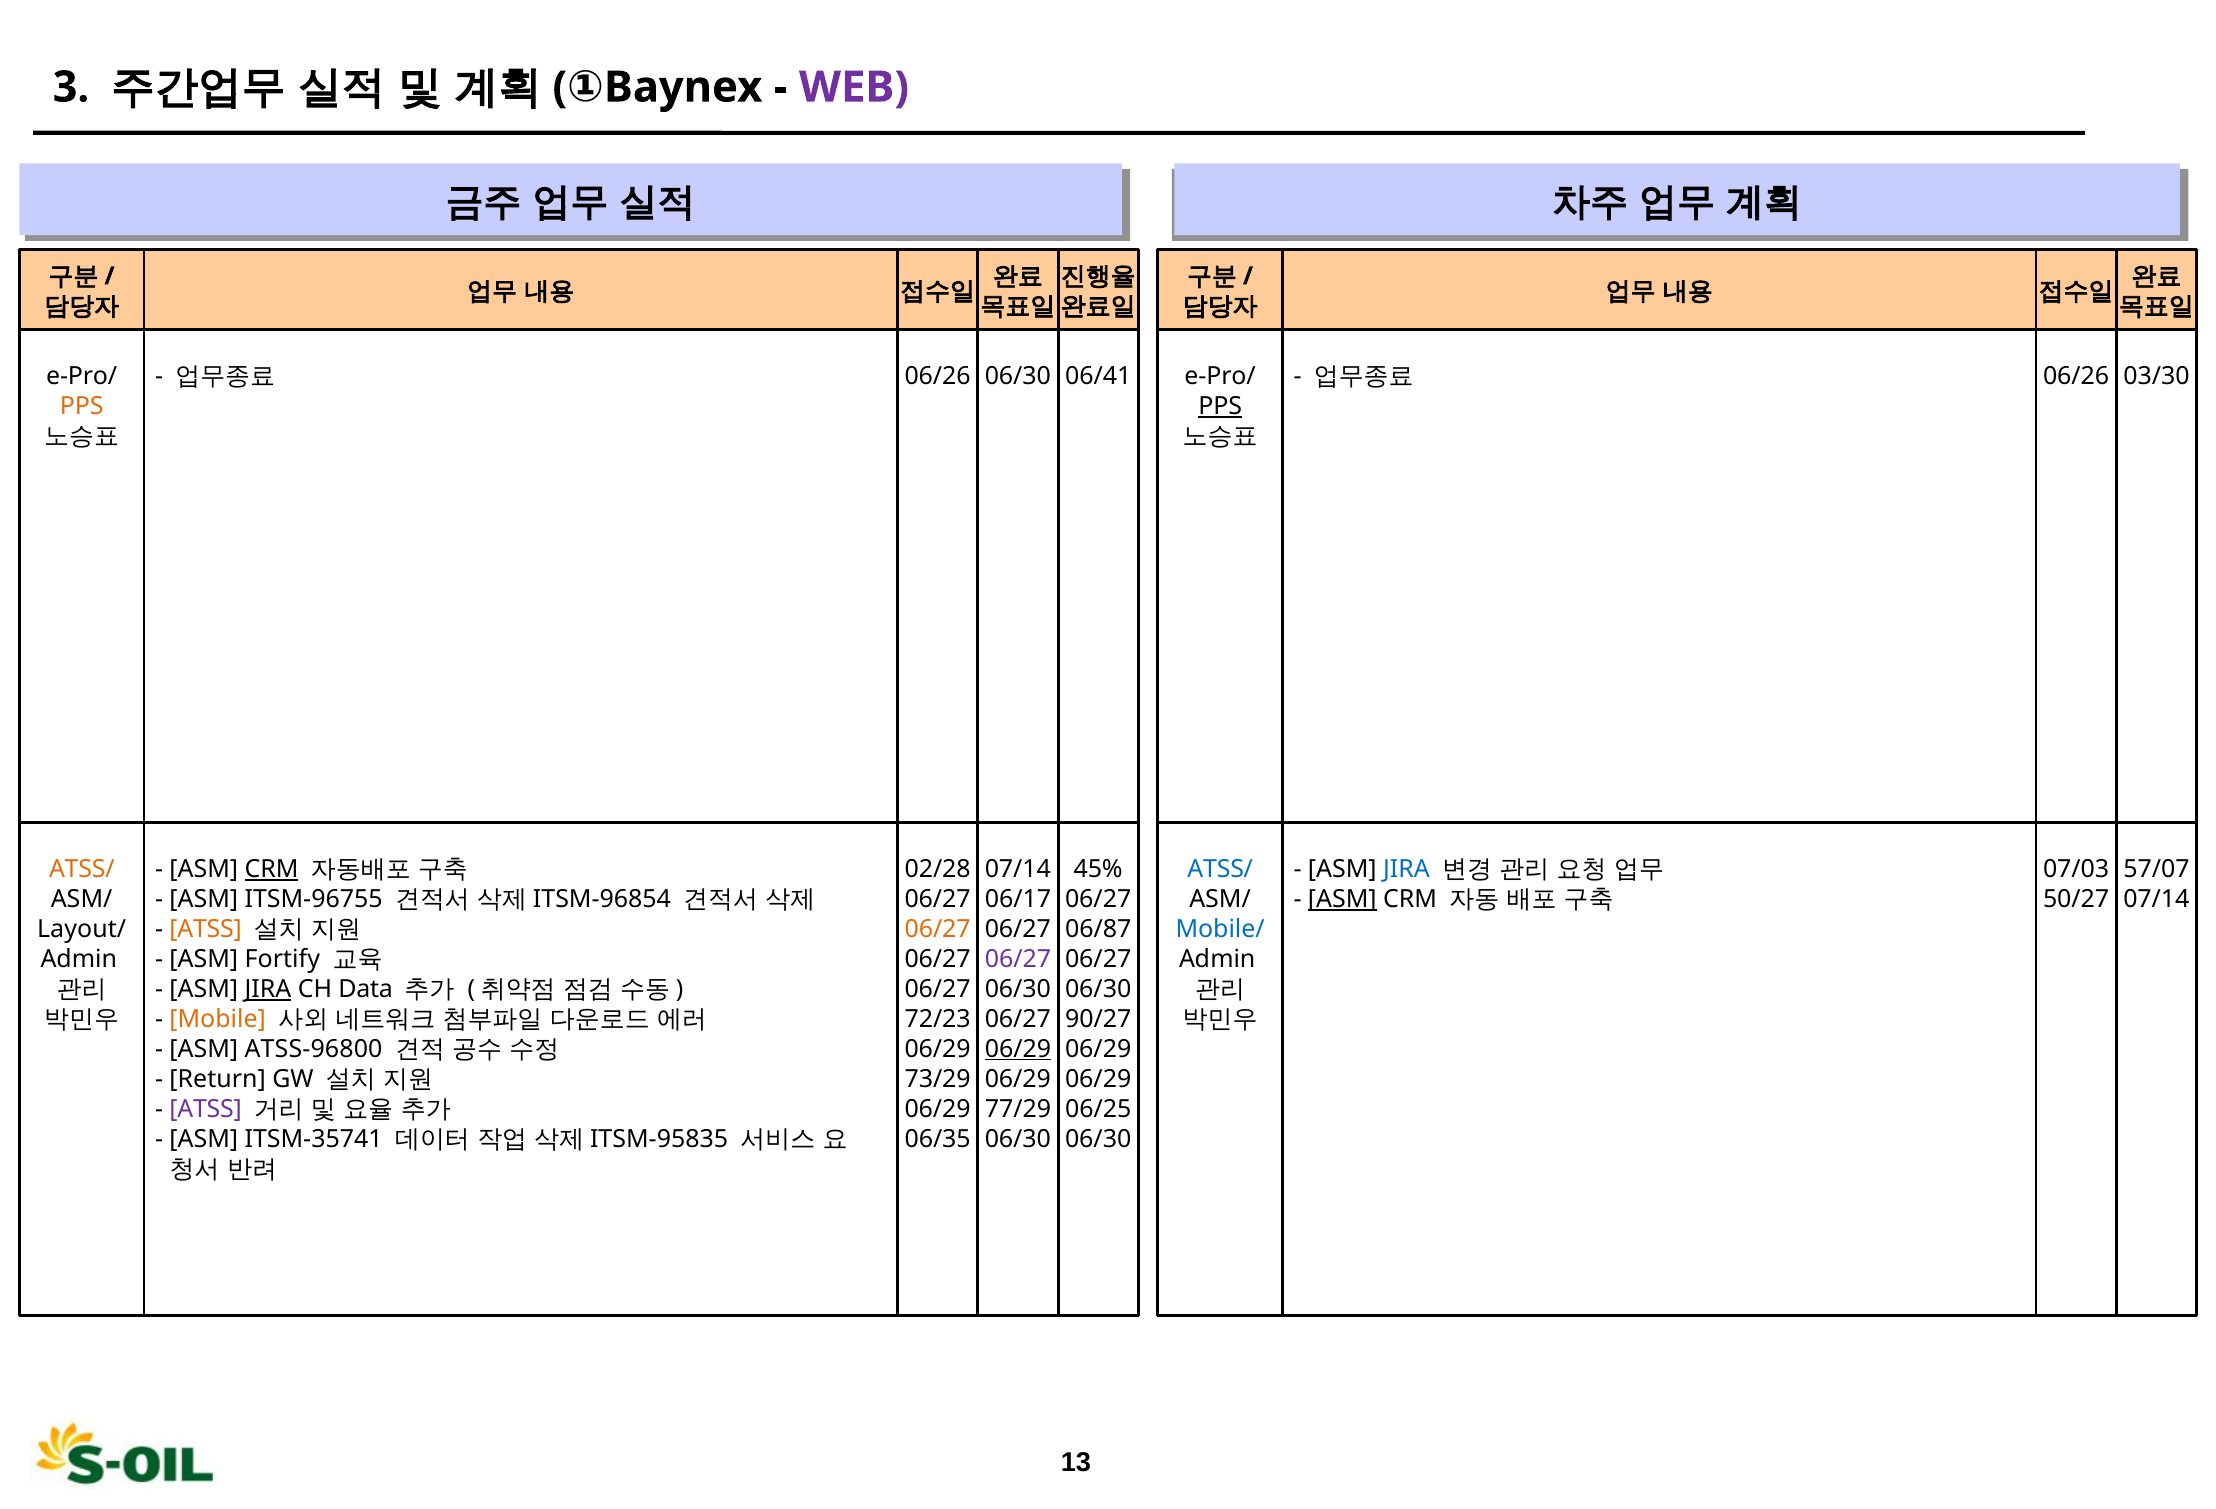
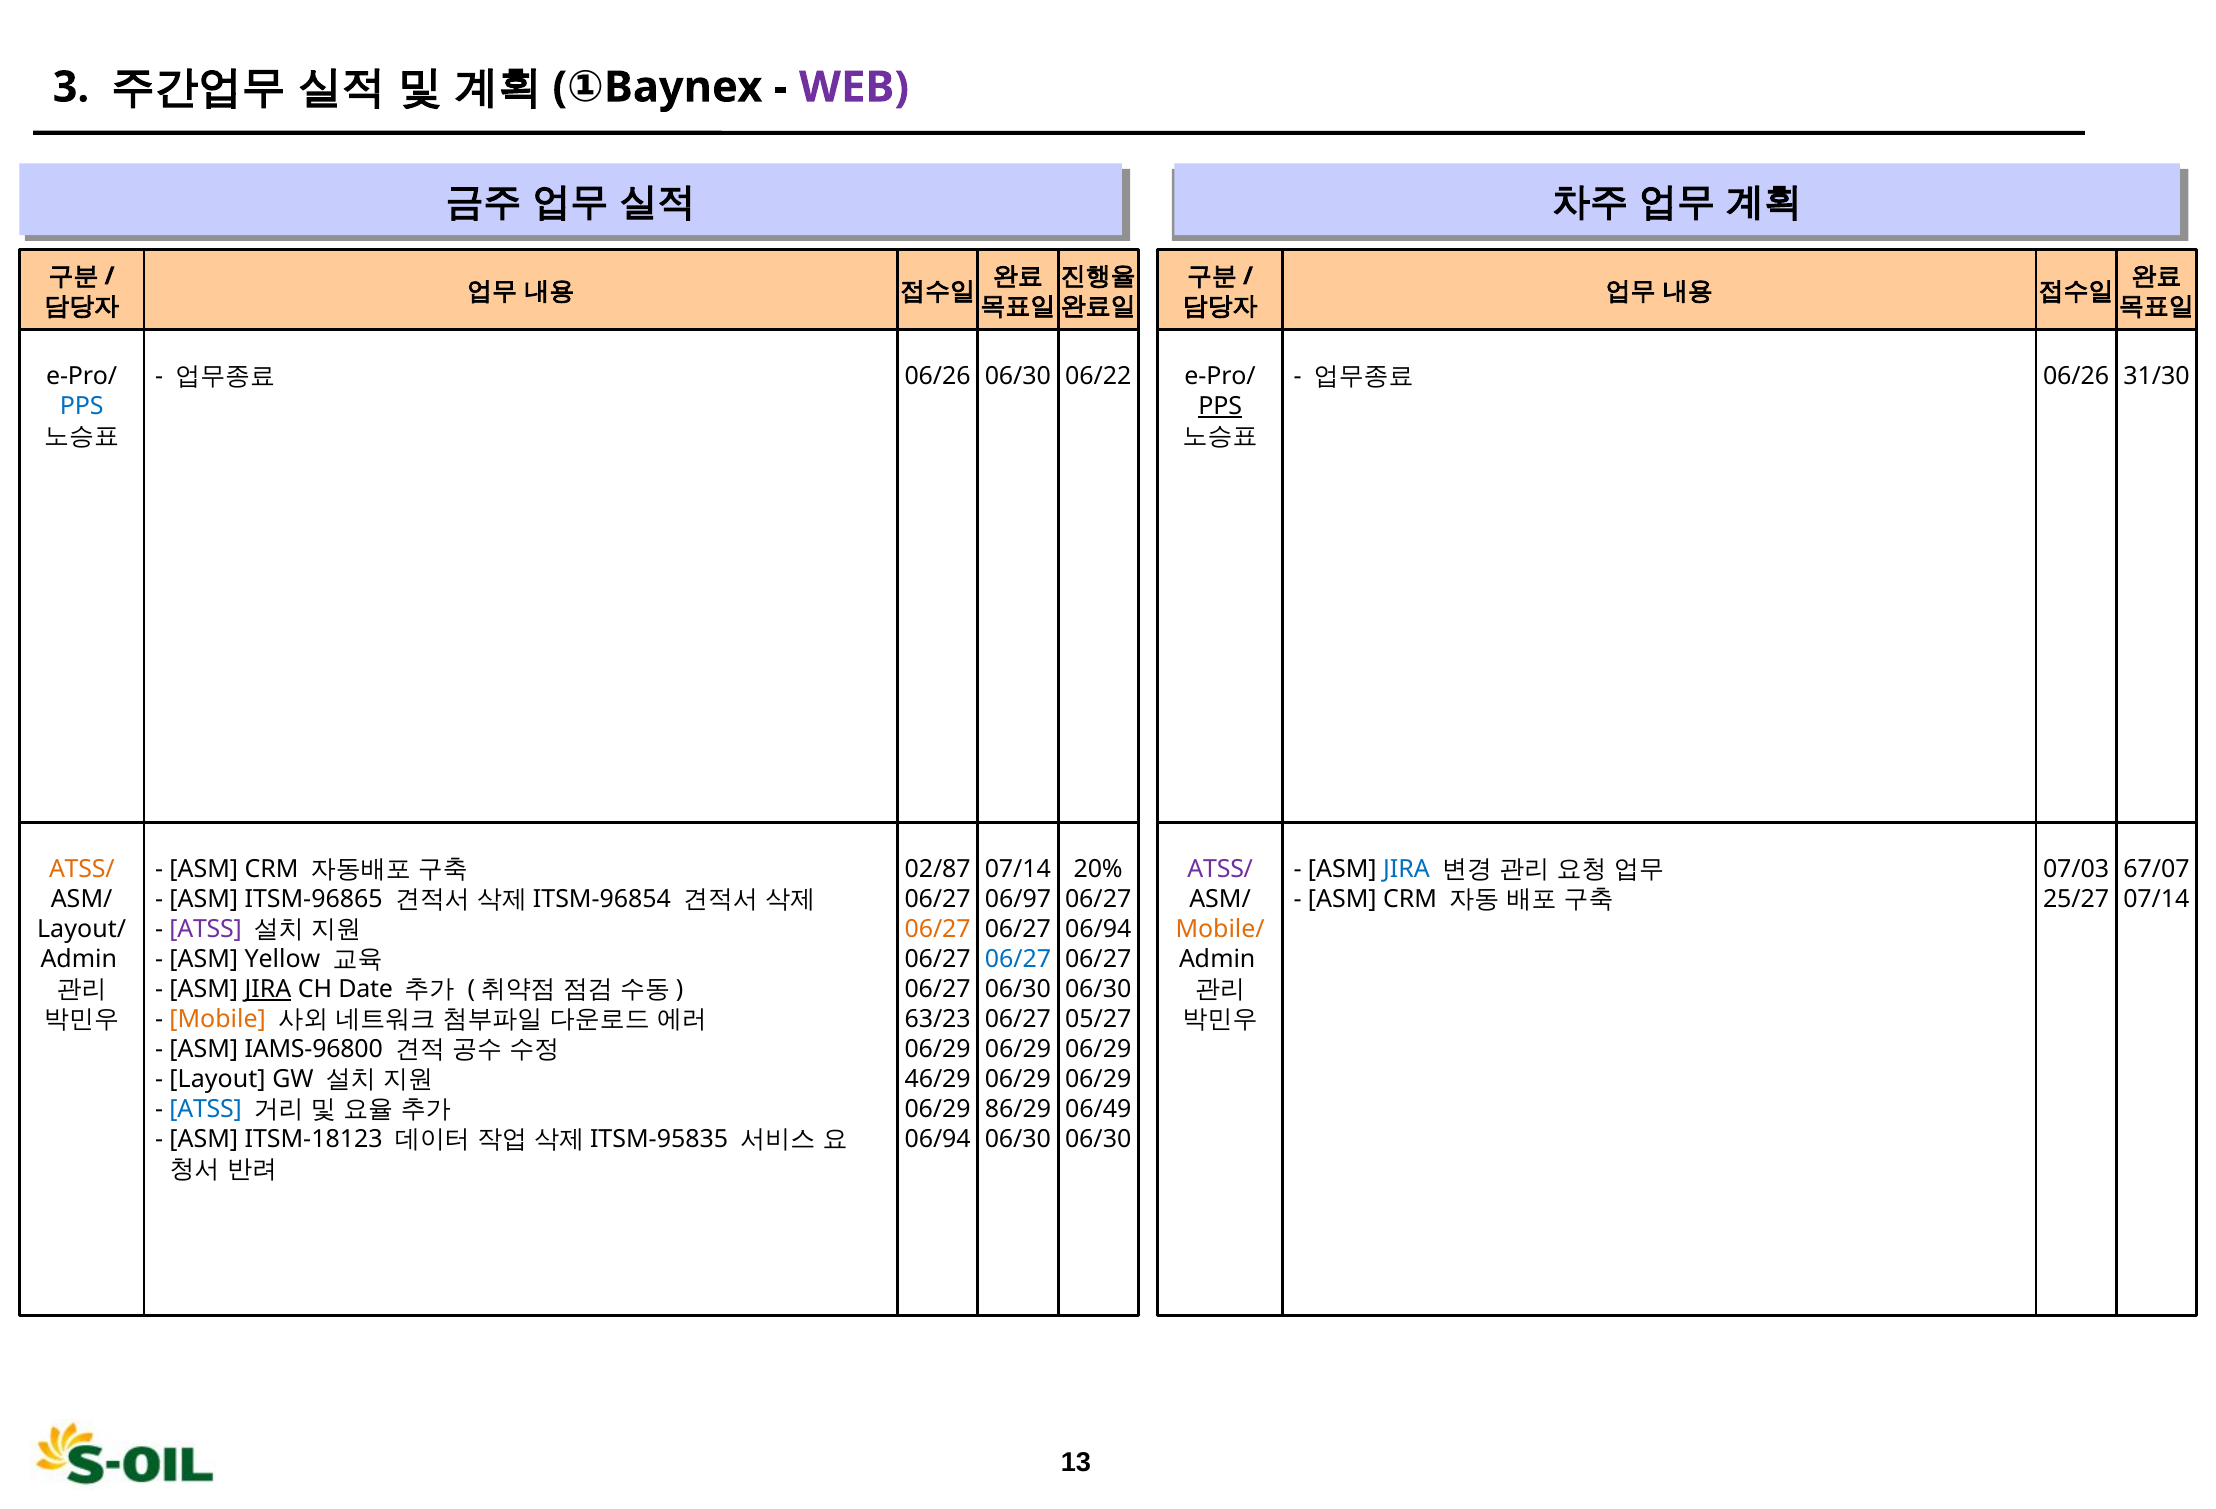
06/41: 06/41 -> 06/22
03/30: 03/30 -> 31/30
PPS at (82, 406) colour: orange -> blue
CRM at (272, 869) underline: present -> none
02/28: 02/28 -> 02/87
45%: 45% -> 20%
ATSS/ at (1220, 869) colour: blue -> purple
57/07: 57/07 -> 67/07
ITSM-96755: ITSM-96755 -> ITSM-96865
06/17: 06/17 -> 06/97
ASM at (1342, 899) underline: present -> none
50/27: 50/27 -> 25/27
ATSS at (206, 929) colour: orange -> purple
06/87 at (1098, 929): 06/87 -> 06/94
Mobile/ colour: blue -> orange
Fortify: Fortify -> Yellow
06/27 at (1018, 959) colour: purple -> blue
Data: Data -> Date
72/23: 72/23 -> 63/23
90/27: 90/27 -> 05/27
ATSS-96800: ATSS-96800 -> IAMS-96800
06/29 at (1018, 1049) underline: present -> none
Return: Return -> Layout
73/29: 73/29 -> 46/29
ATSS at (206, 1109) colour: purple -> blue
77/29: 77/29 -> 86/29
06/25: 06/25 -> 06/49
ITSM-35741: ITSM-35741 -> ITSM-18123
06/35 at (938, 1139): 06/35 -> 06/94
